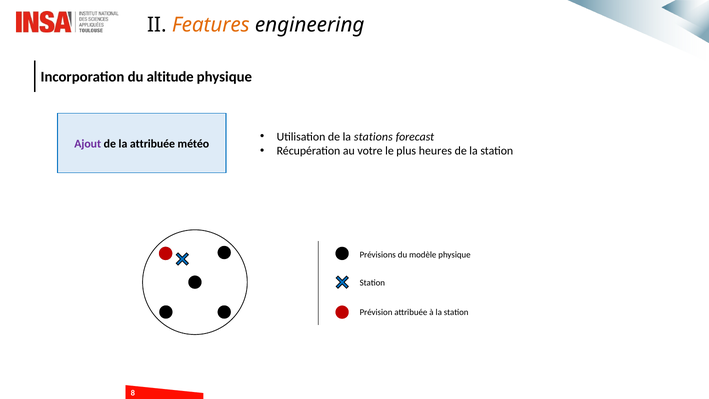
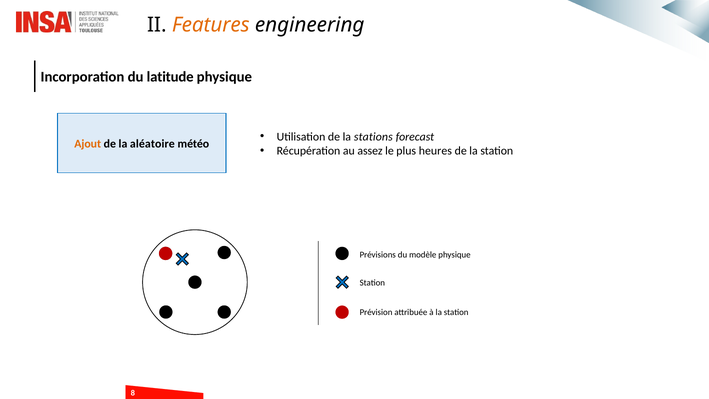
altitude: altitude -> latitude
Ajout colour: purple -> orange
la attribuée: attribuée -> aléatoire
votre: votre -> assez
